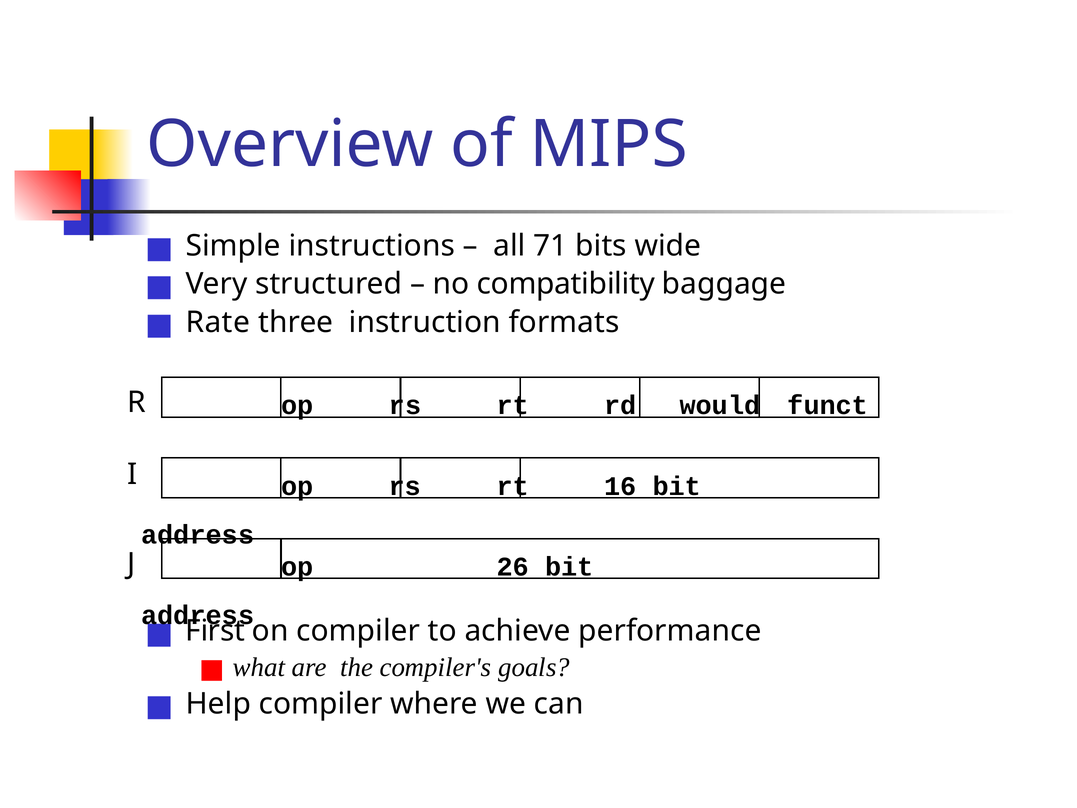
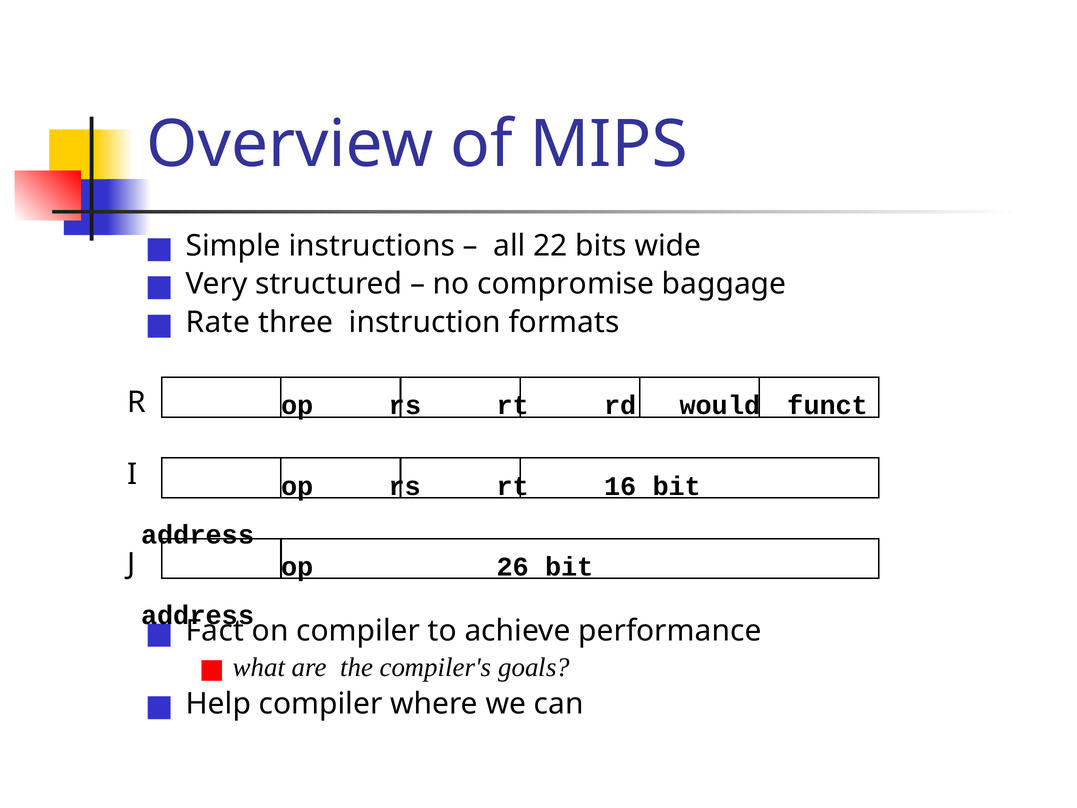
71: 71 -> 22
compatibility: compatibility -> compromise
First: First -> Fact
